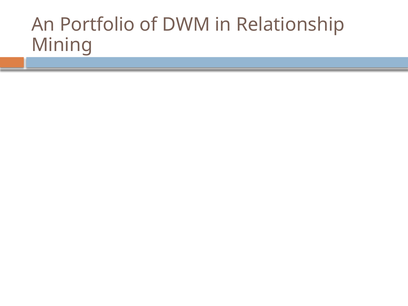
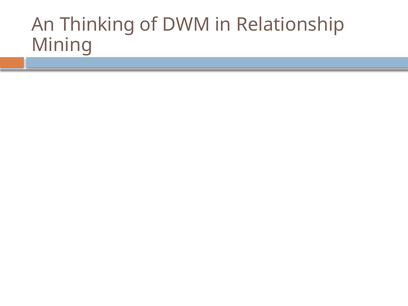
Portfolio: Portfolio -> Thinking
